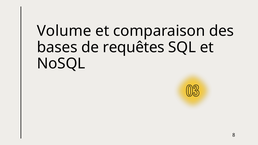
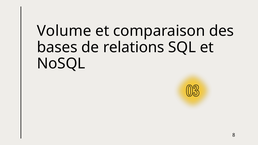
requêtes: requêtes -> relations
